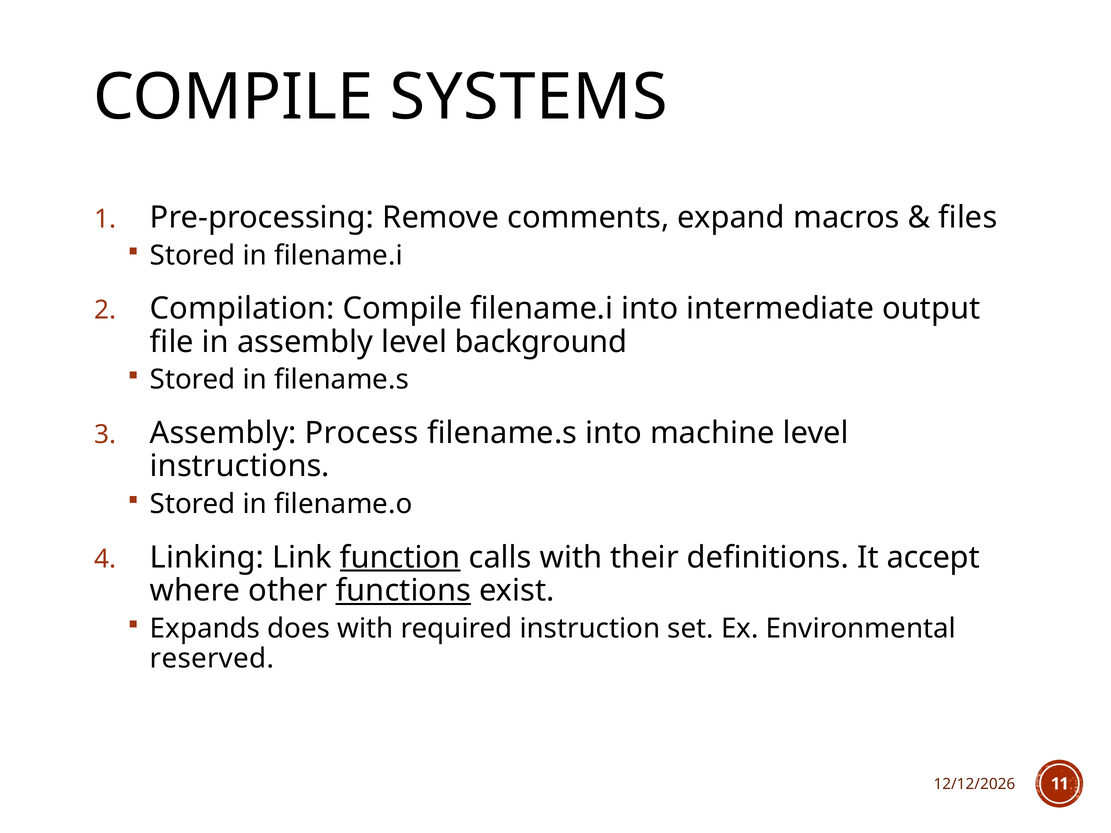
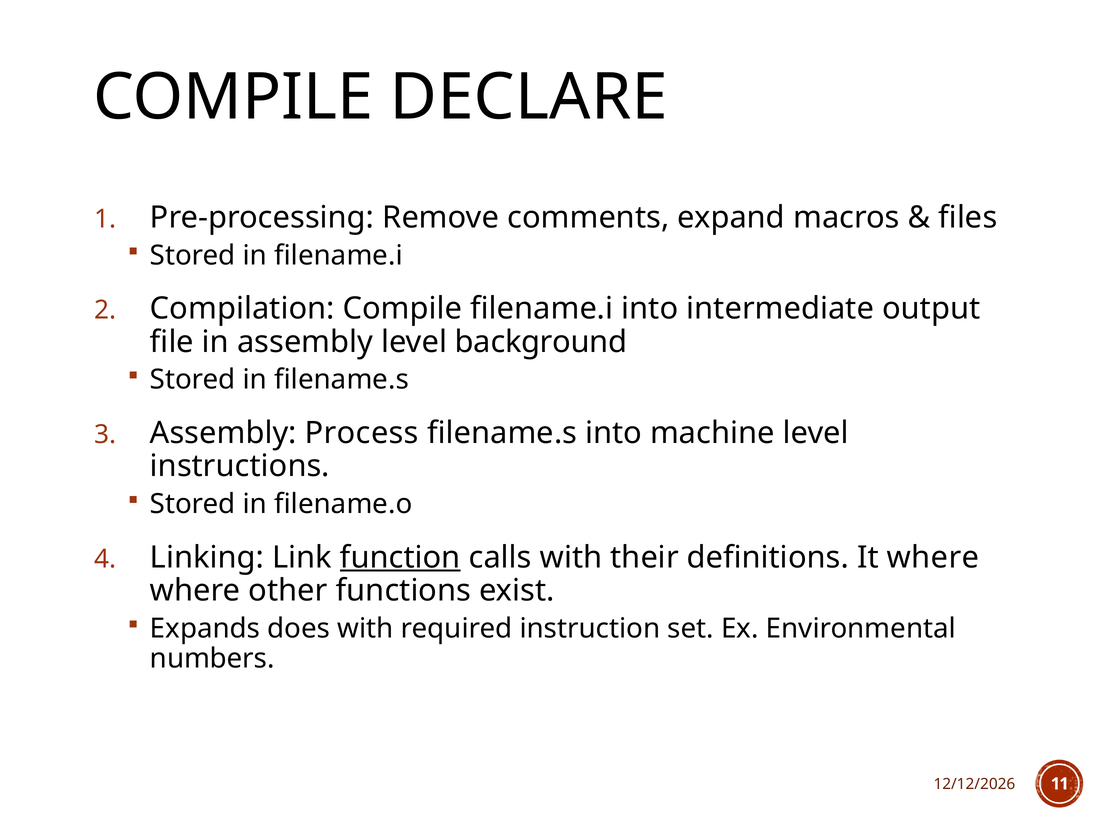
SYSTEMS: SYSTEMS -> DECLARE
It accept: accept -> where
functions underline: present -> none
reserved: reserved -> numbers
